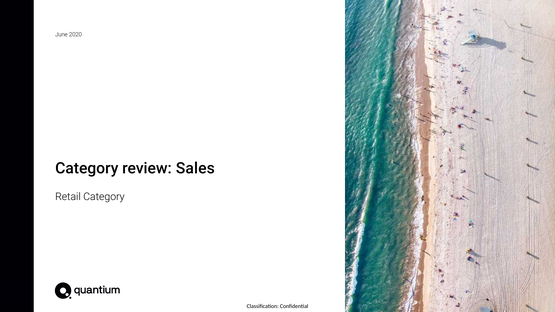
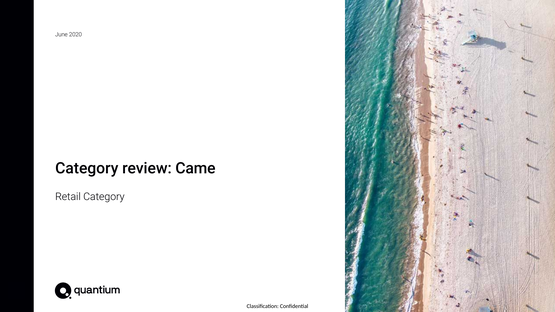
Sales: Sales -> Came
